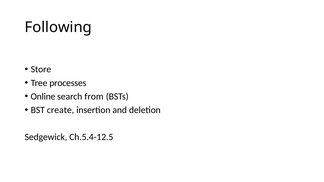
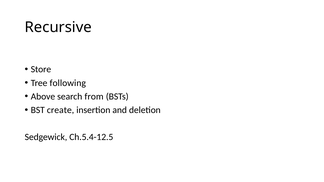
Following: Following -> Recursive
processes: processes -> following
Online: Online -> Above
